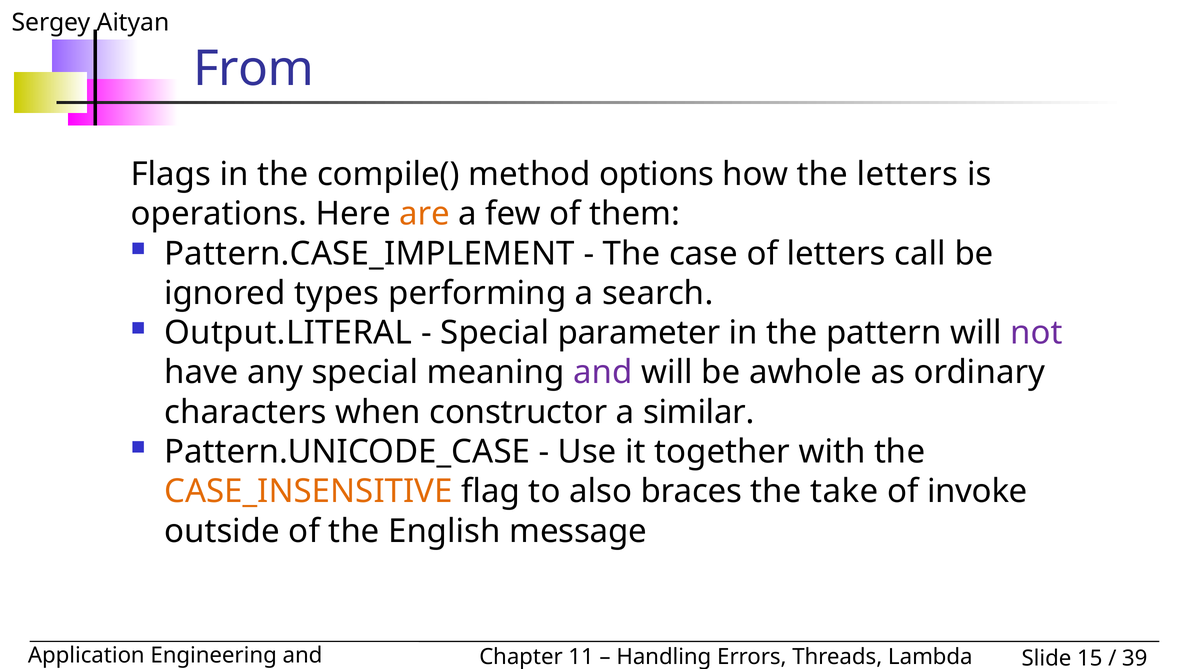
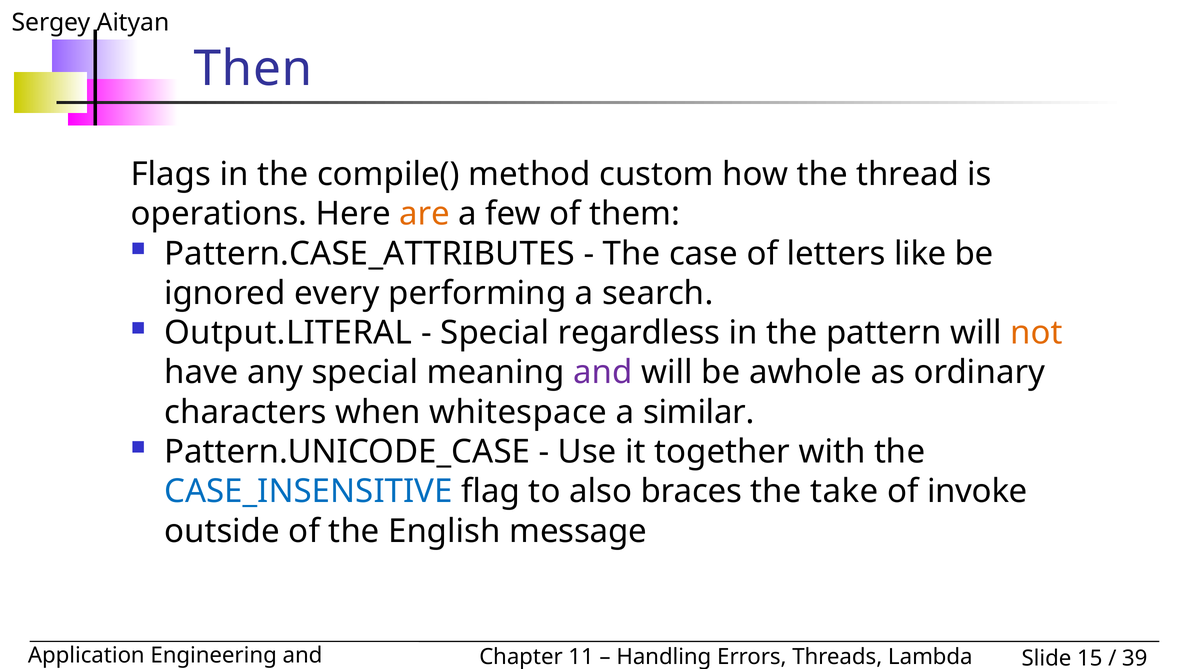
From: From -> Then
options: options -> custom
the letters: letters -> thread
Pattern.CASE_IMPLEMENT: Pattern.CASE_IMPLEMENT -> Pattern.CASE_ATTRIBUTES
call: call -> like
types: types -> every
parameter: parameter -> regardless
not colour: purple -> orange
constructor: constructor -> whitespace
CASE_INSENSITIVE colour: orange -> blue
